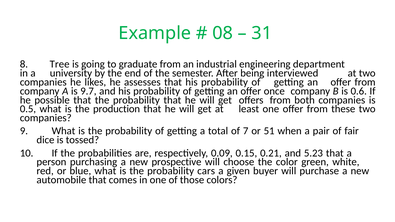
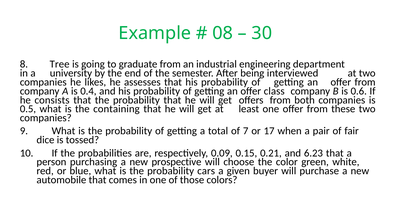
31: 31 -> 30
9.7: 9.7 -> 0.4
once: once -> class
possible: possible -> consists
production: production -> containing
51: 51 -> 17
5.23: 5.23 -> 6.23
